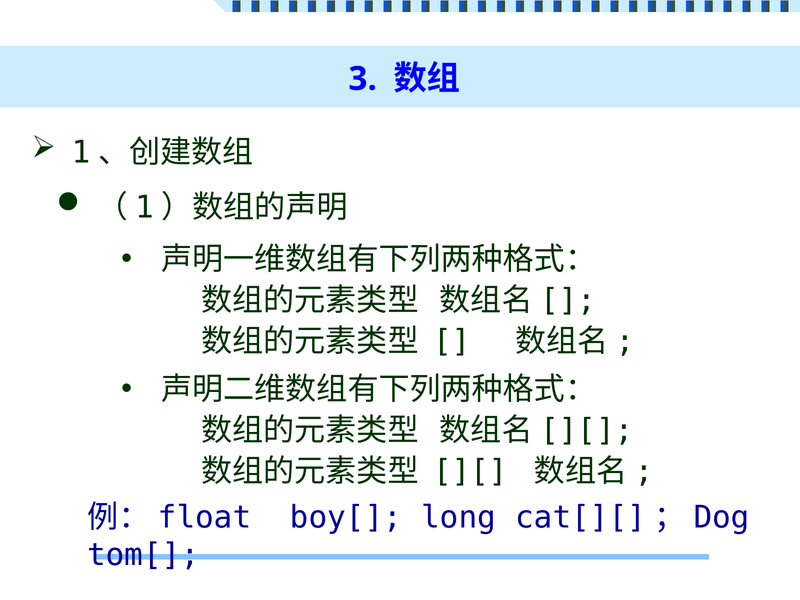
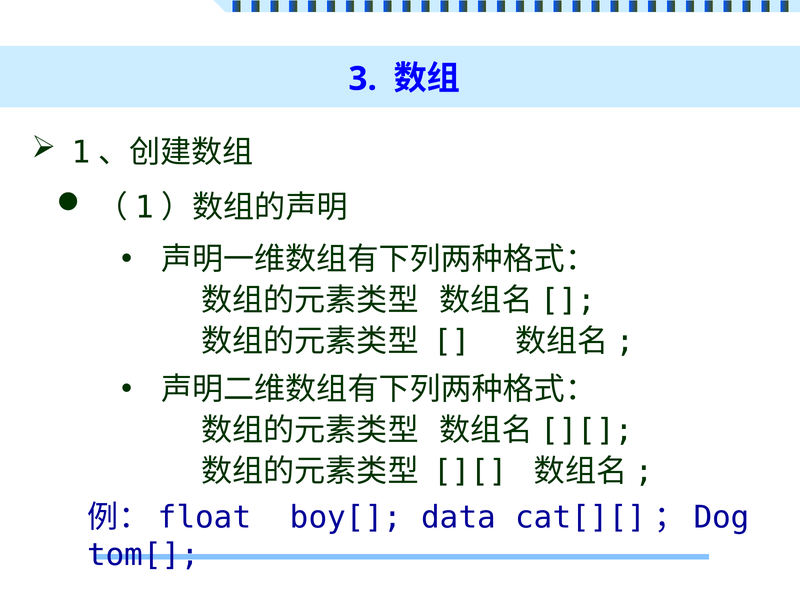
long: long -> data
